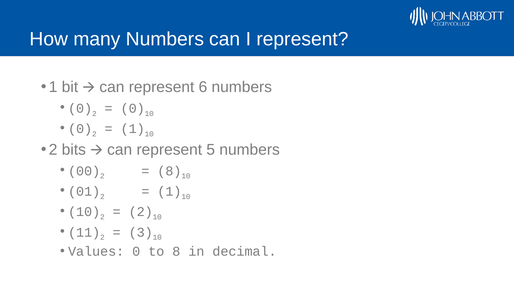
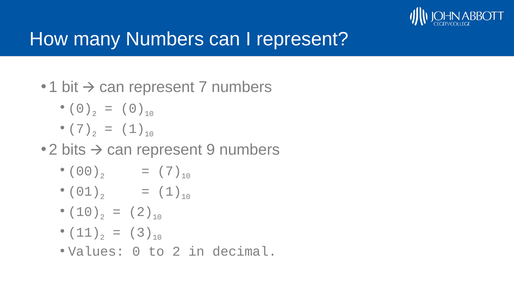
represent 6: 6 -> 7
0 at (80, 129): 0 -> 7
5: 5 -> 9
8 at (169, 171): 8 -> 7
to 8: 8 -> 2
